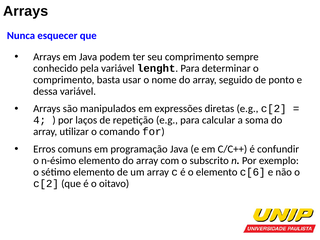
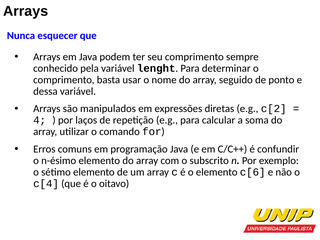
c[2 at (46, 184): c[2 -> c[4
